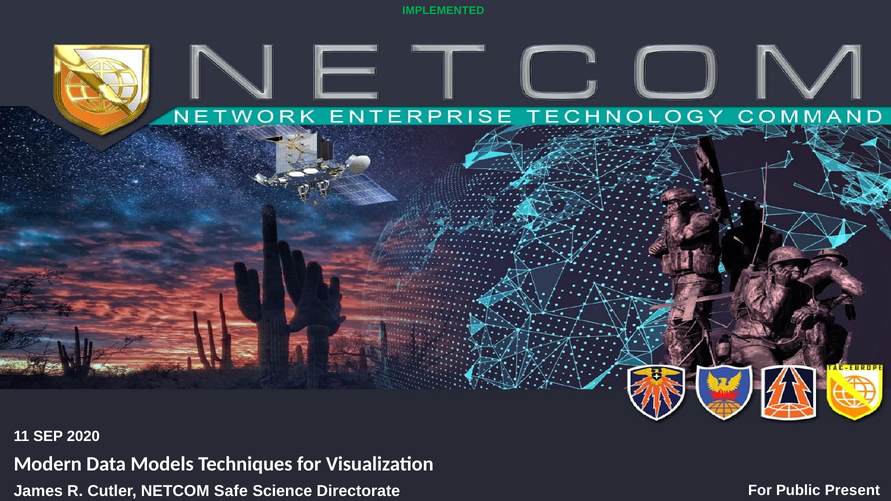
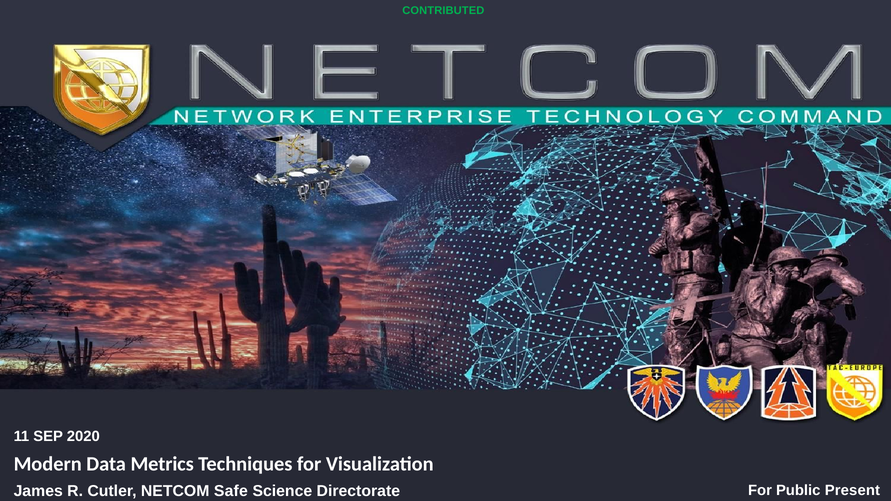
IMPLEMENTED: IMPLEMENTED -> CONTRIBUTED
Models: Models -> Metrics
